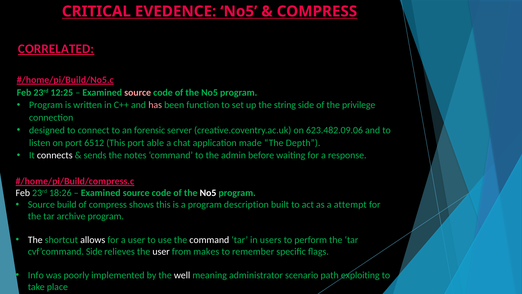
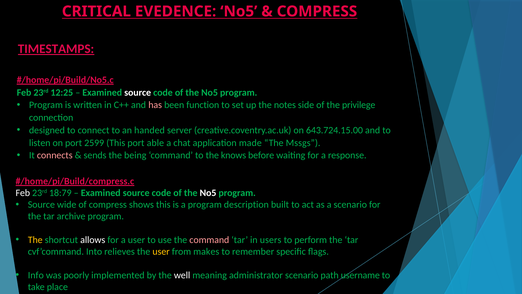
CORRELATED: CORRELATED -> TIMESTAMPS
source at (138, 92) colour: pink -> white
string: string -> notes
forensic: forensic -> handed
623.482.09.06: 623.482.09.06 -> 643.724.15.00
6512: 6512 -> 2599
Depth: Depth -> Mssgs
connects colour: white -> pink
notes: notes -> being
admin: admin -> knows
18:26: 18:26 -> 18:79
build: build -> wide
a attempt: attempt -> scenario
The at (35, 240) colour: white -> yellow
command at (209, 240) colour: white -> pink
cvf’command Side: Side -> Into
user at (161, 251) colour: white -> yellow
exploiting: exploiting -> username
